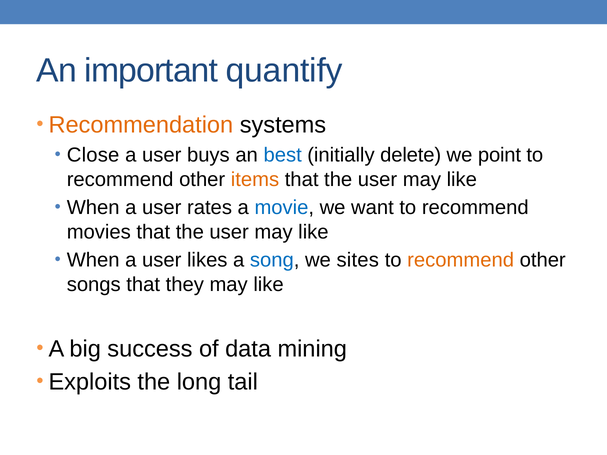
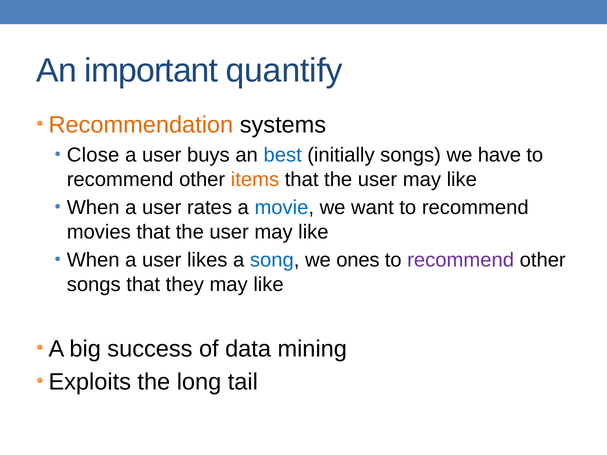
initially delete: delete -> songs
point: point -> have
sites: sites -> ones
recommend at (461, 260) colour: orange -> purple
